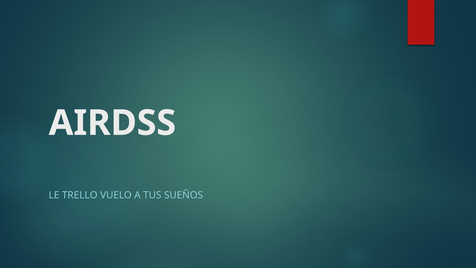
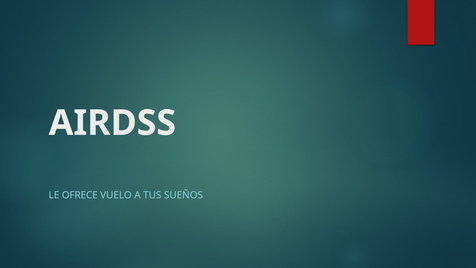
TRELLO: TRELLO -> OFRECE
